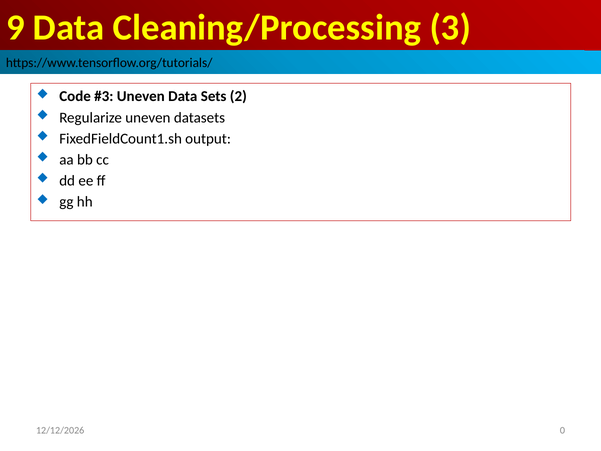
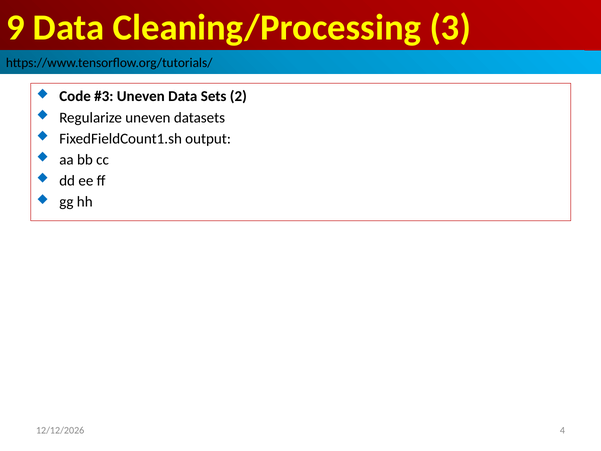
0: 0 -> 4
